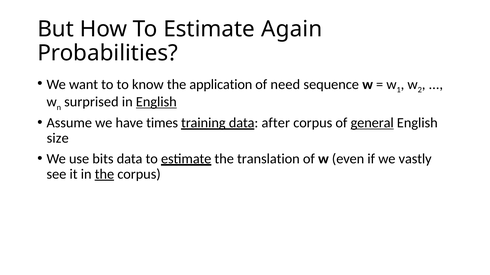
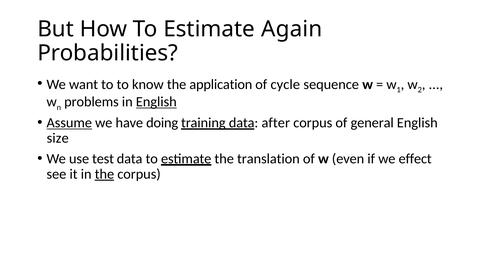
need: need -> cycle
surprised: surprised -> problems
Assume underline: none -> present
times: times -> doing
general underline: present -> none
bits: bits -> test
vastly: vastly -> effect
